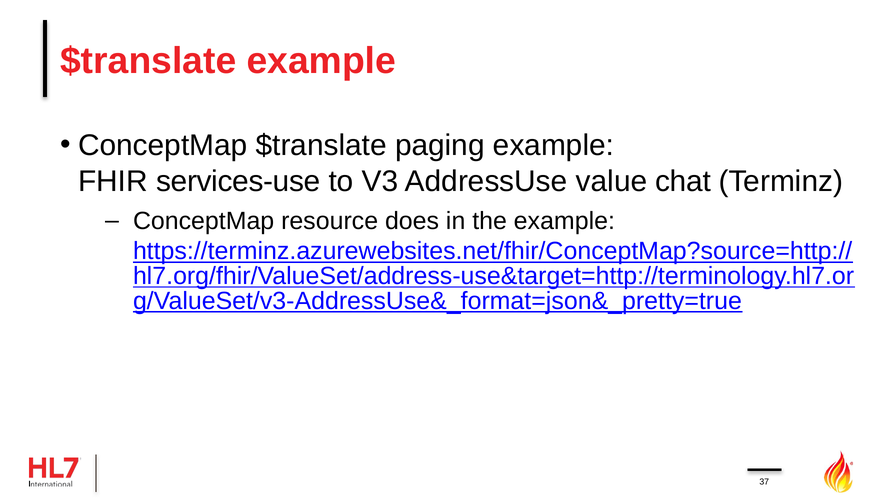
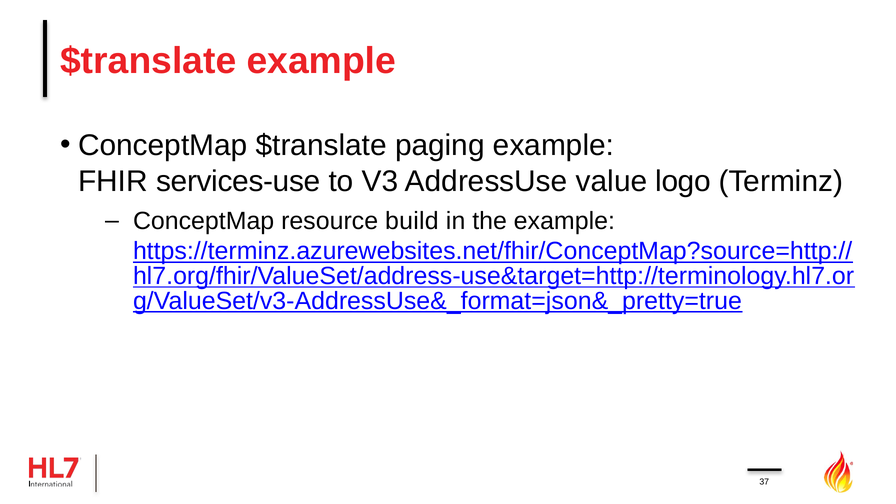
chat: chat -> logo
does: does -> build
